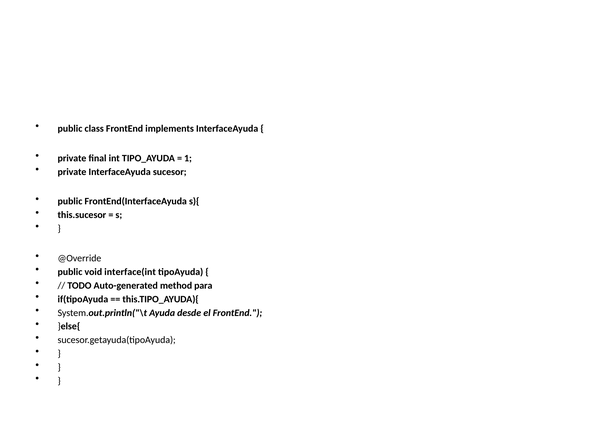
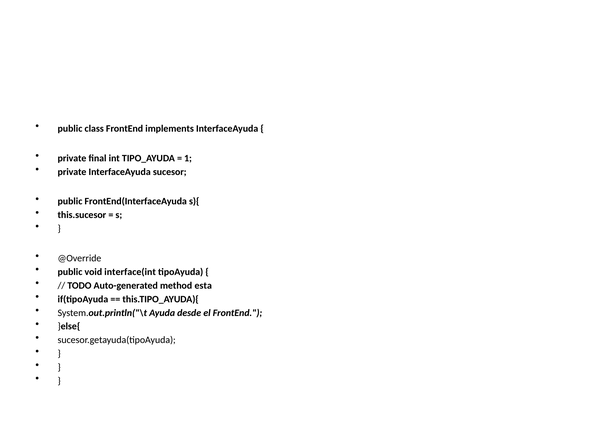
para: para -> esta
